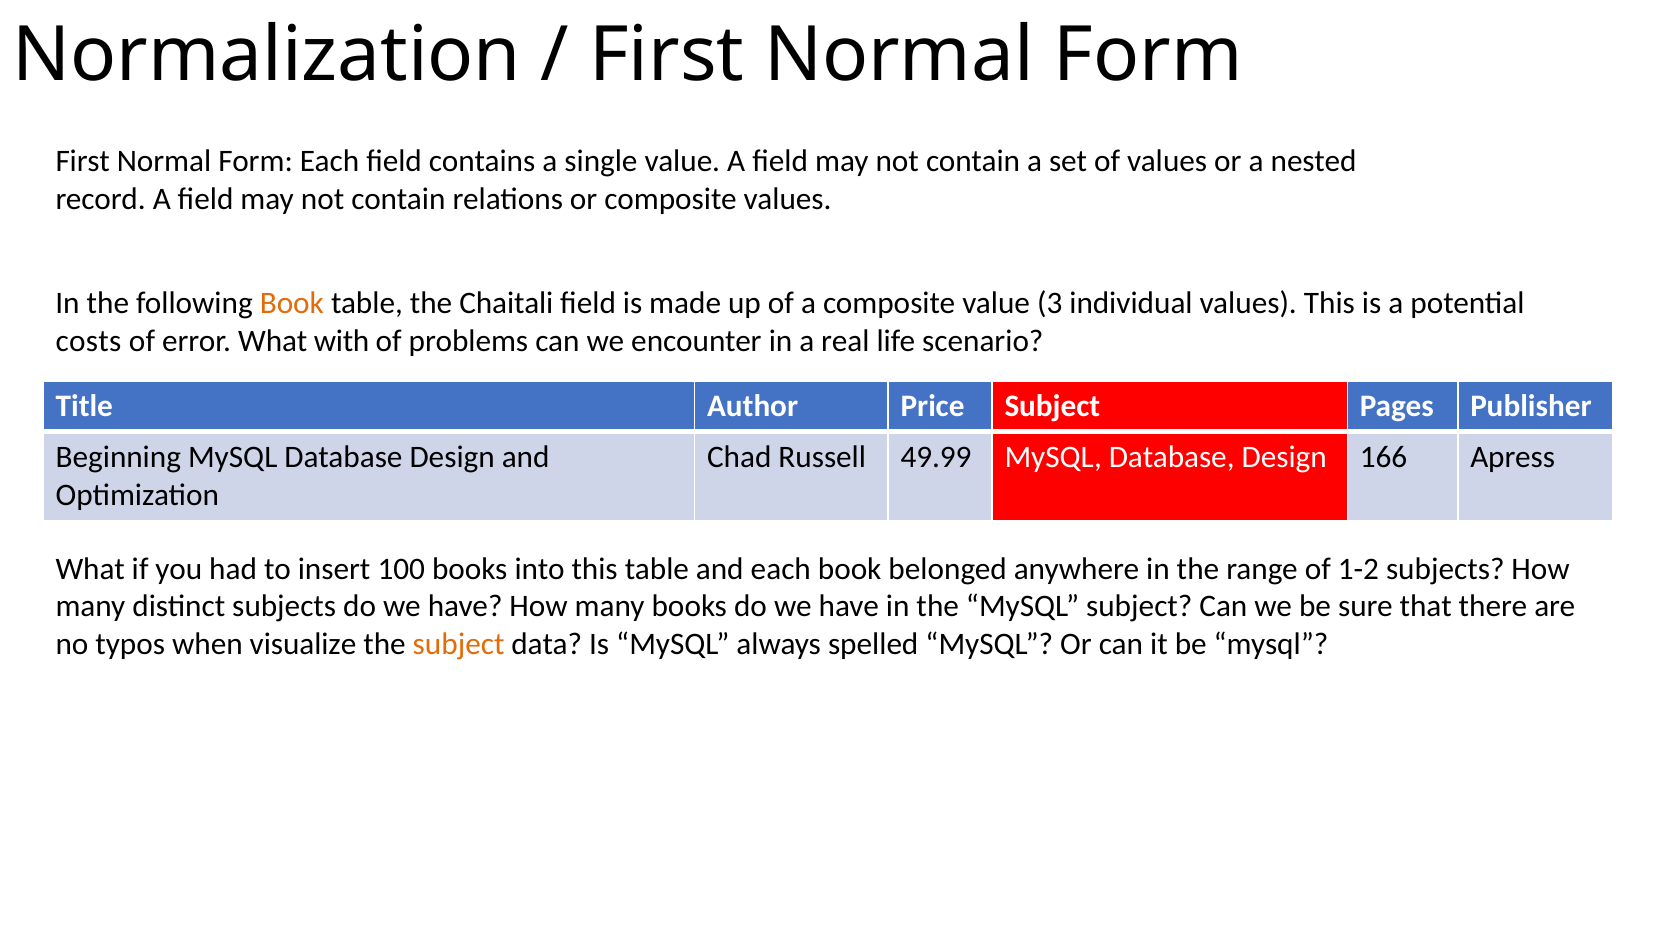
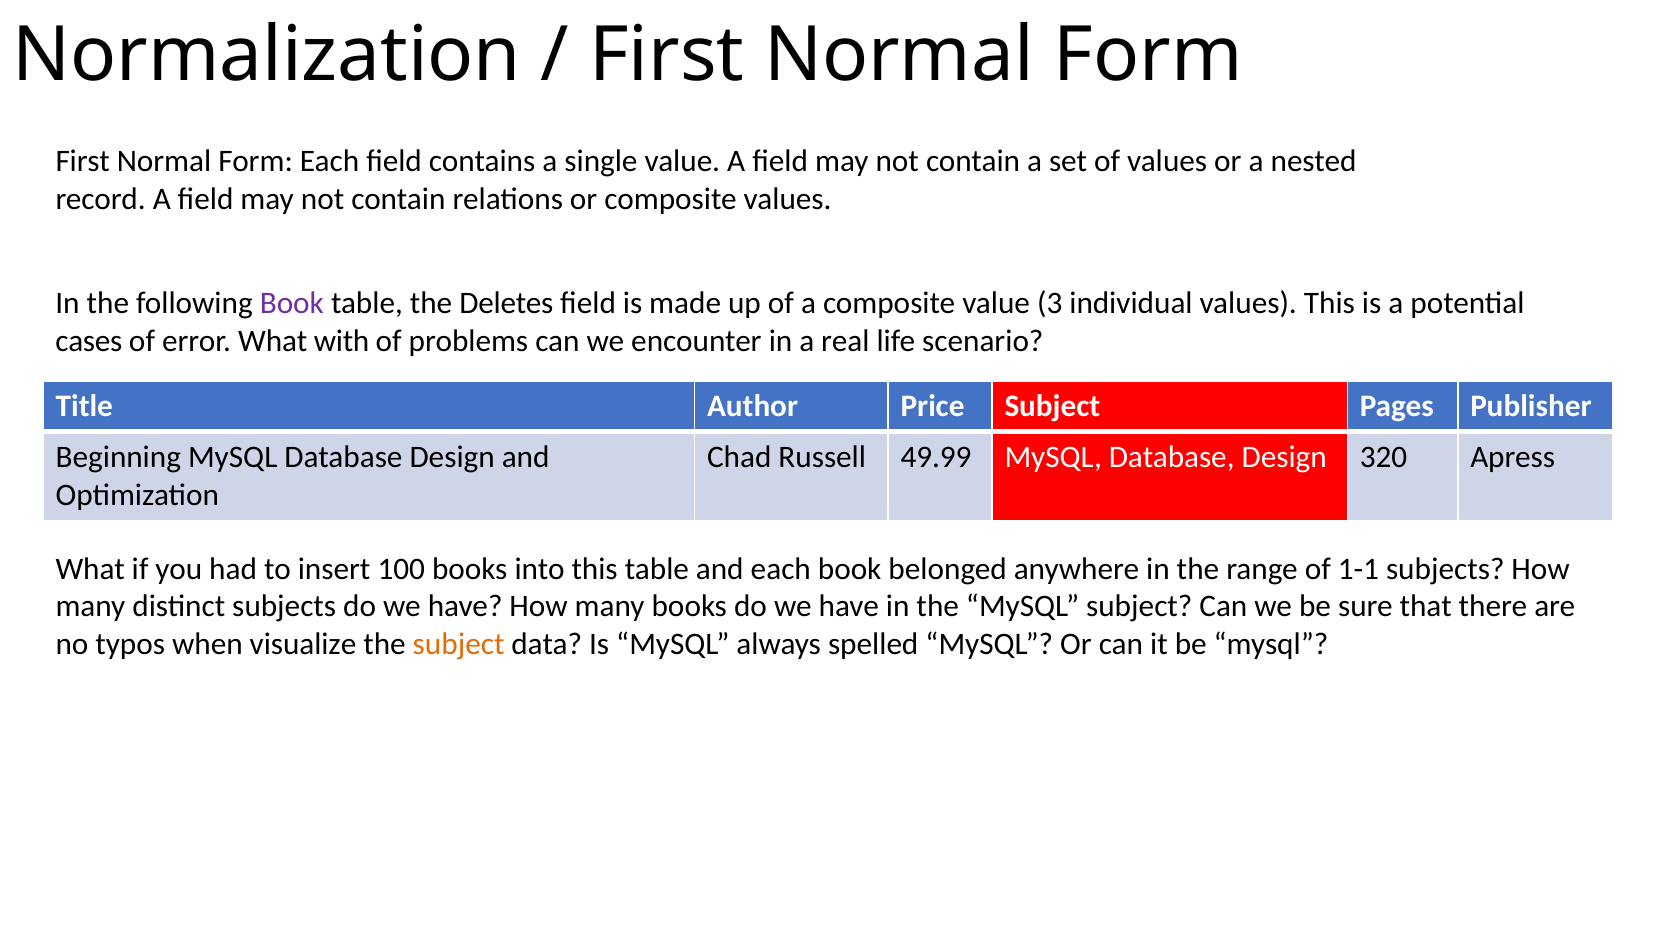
Book at (292, 303) colour: orange -> purple
Chaitali: Chaitali -> Deletes
costs: costs -> cases
166: 166 -> 320
1-2: 1-2 -> 1-1
